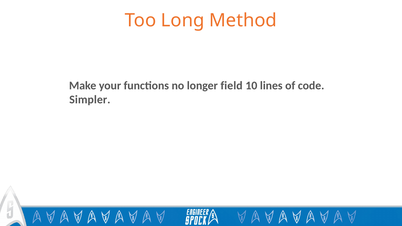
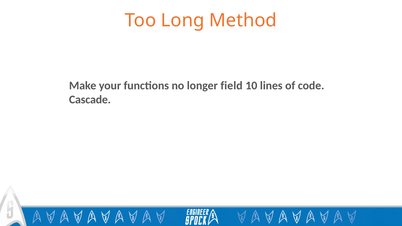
Simpler: Simpler -> Cascade
